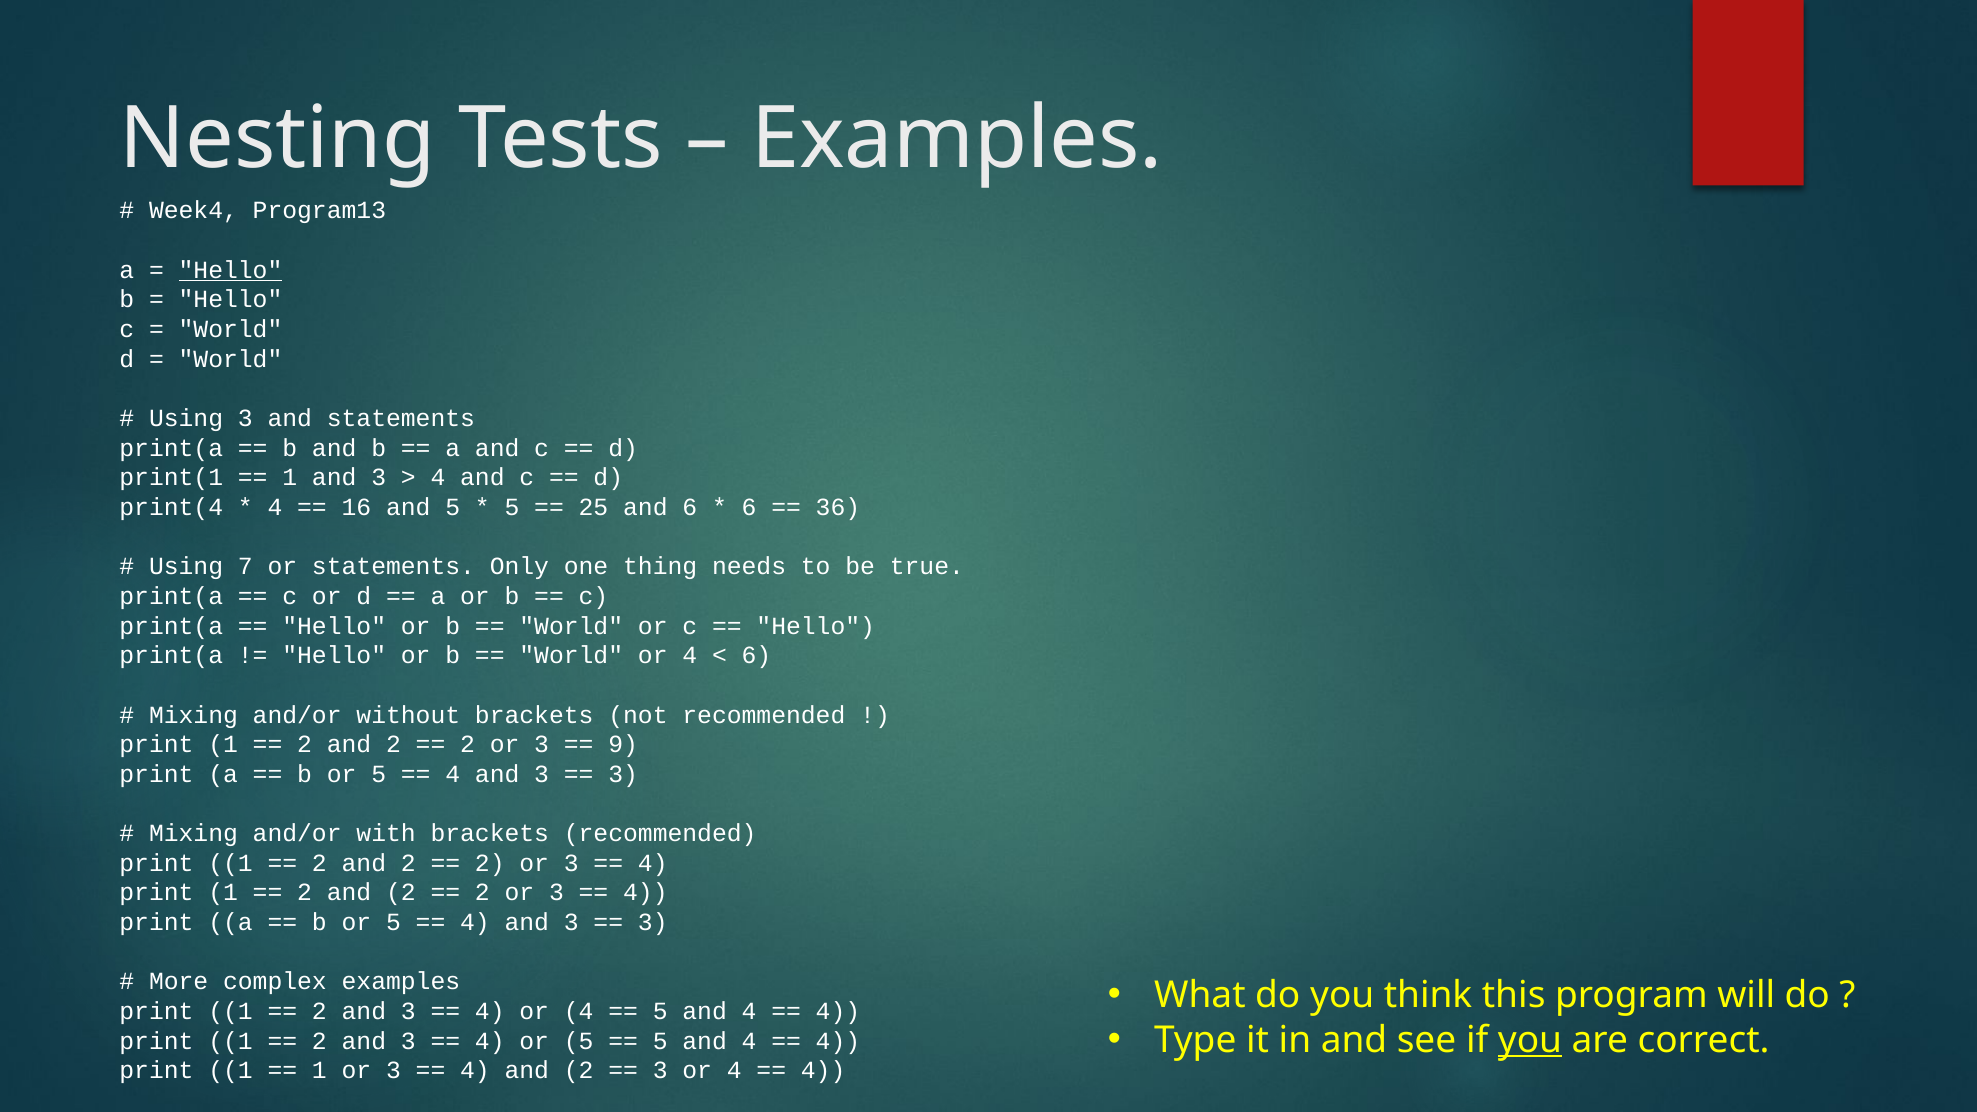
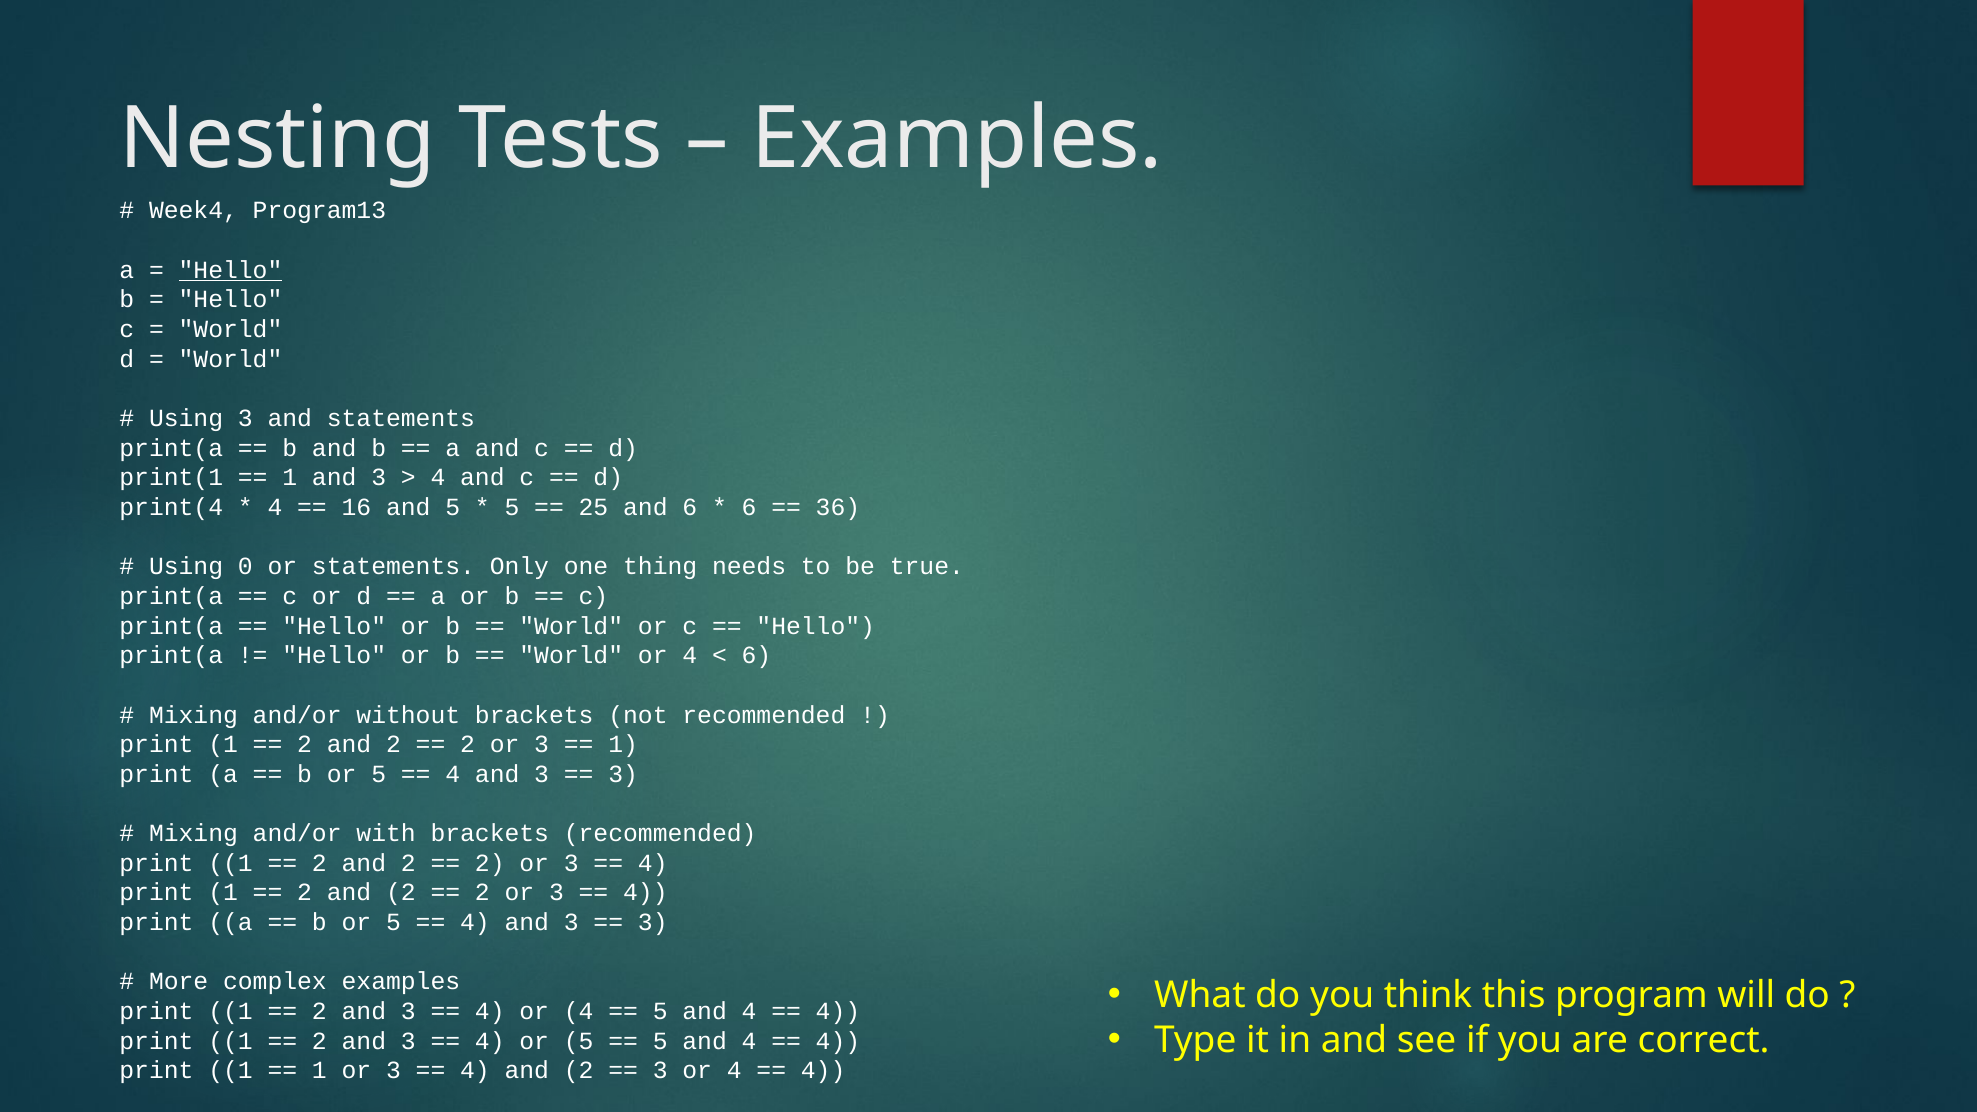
7: 7 -> 0
9 at (623, 745): 9 -> 1
you at (1530, 1040) underline: present -> none
